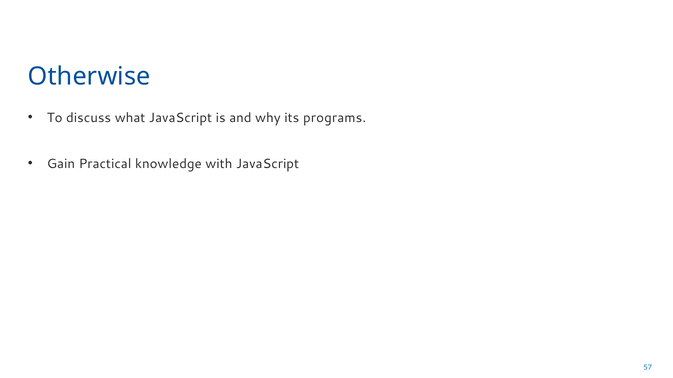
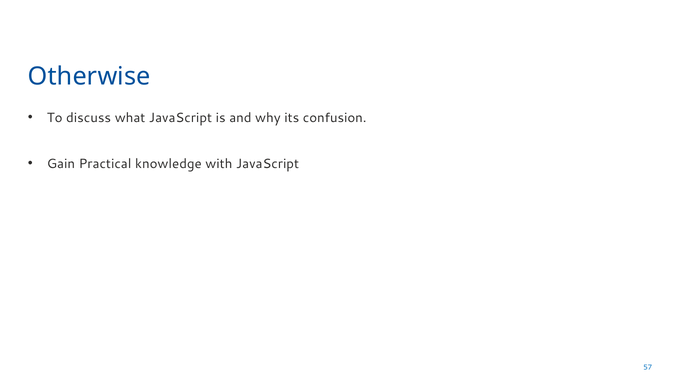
programs: programs -> confusion
